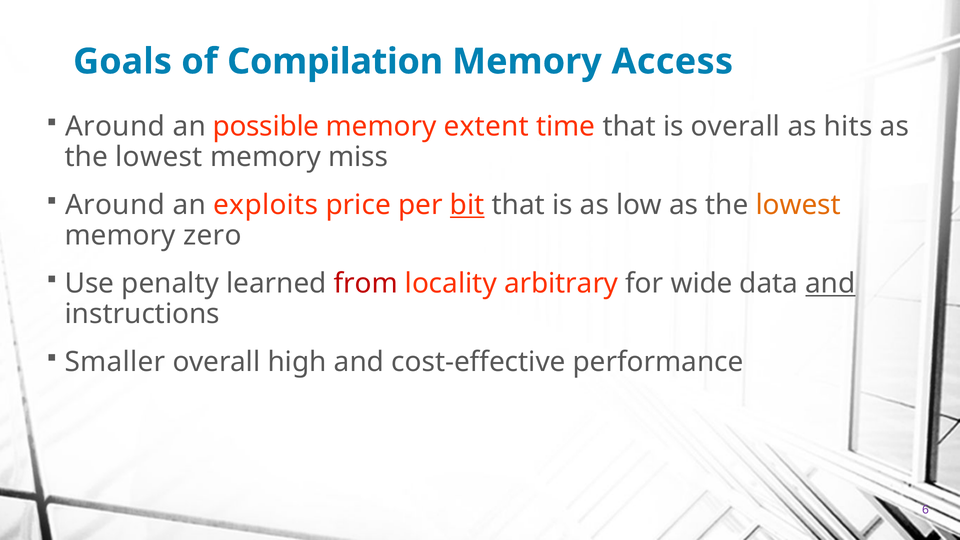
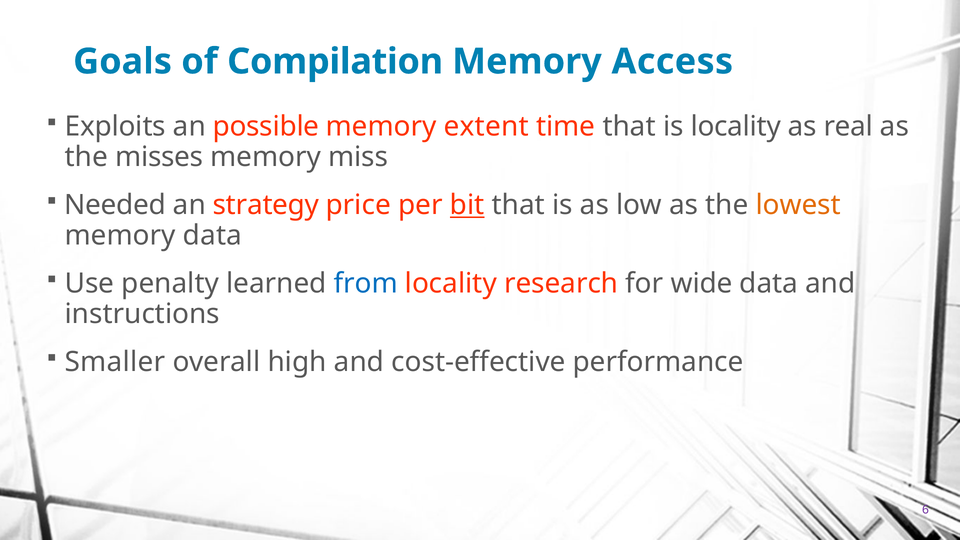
Around at (115, 127): Around -> Exploits
is overall: overall -> locality
hits: hits -> real
lowest at (159, 157): lowest -> misses
Around at (115, 205): Around -> Needed
exploits: exploits -> strategy
memory zero: zero -> data
from colour: red -> blue
arbitrary: arbitrary -> research
and at (830, 284) underline: present -> none
